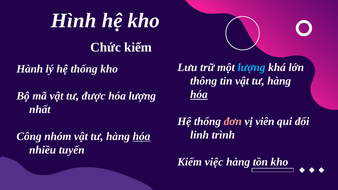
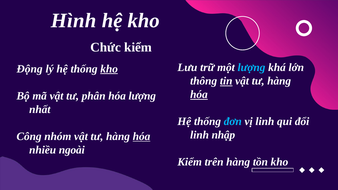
Hành: Hành -> Động
kho at (109, 69) underline: none -> present
tin underline: none -> present
được: được -> phân
đơn colour: pink -> light blue
vị viên: viên -> linh
trình: trình -> nhập
tuyến: tuyến -> ngoài
việc: việc -> trên
